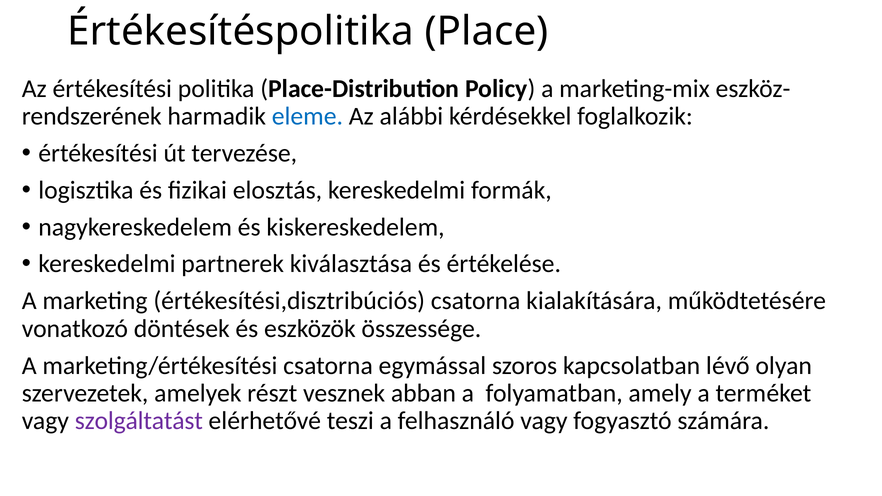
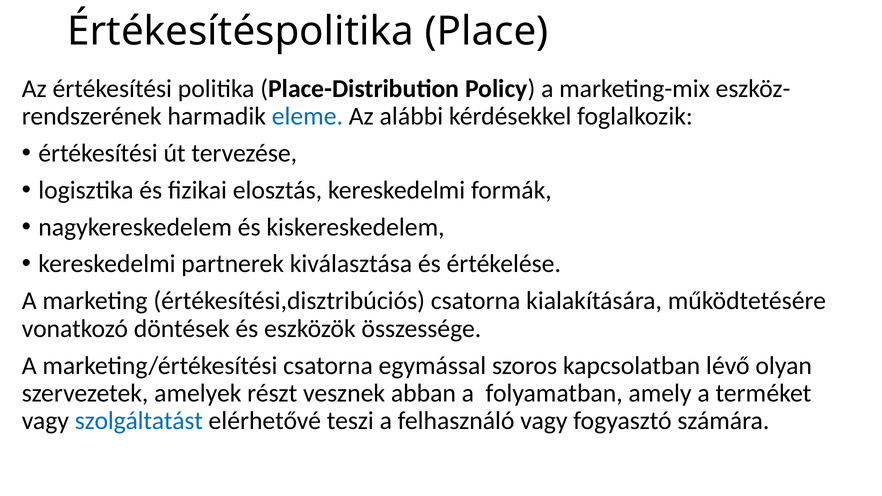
szolgáltatást colour: purple -> blue
